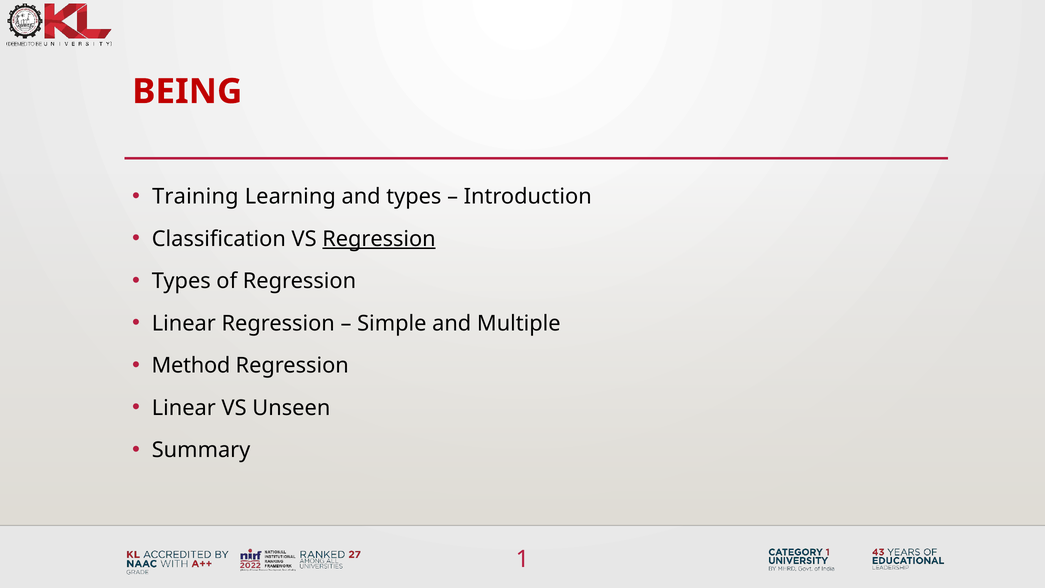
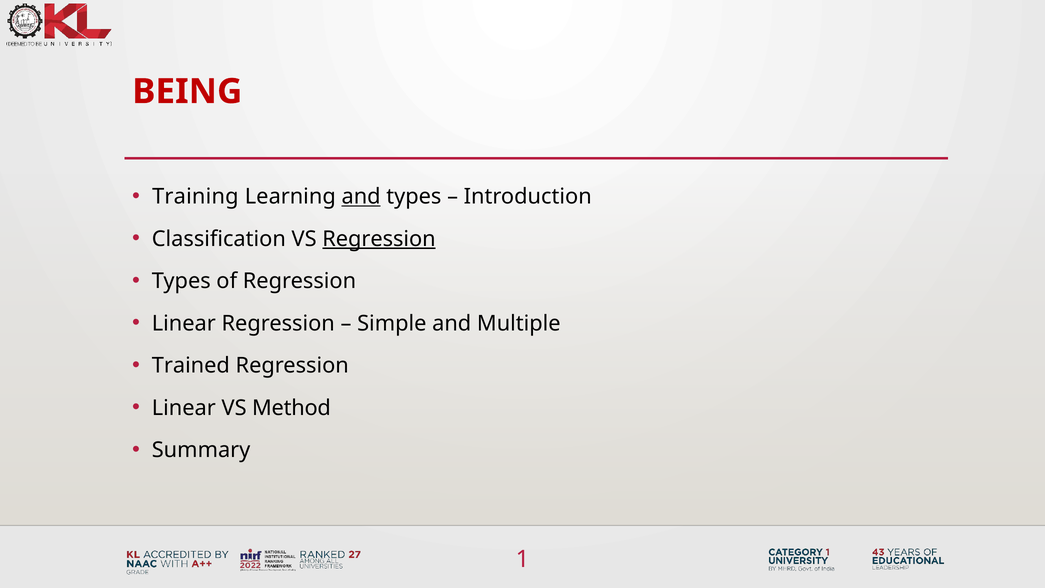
and at (361, 196) underline: none -> present
Method: Method -> Trained
Unseen: Unseen -> Method
